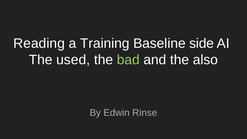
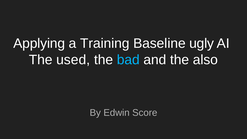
Reading: Reading -> Applying
side: side -> ugly
bad colour: light green -> light blue
Rinse: Rinse -> Score
